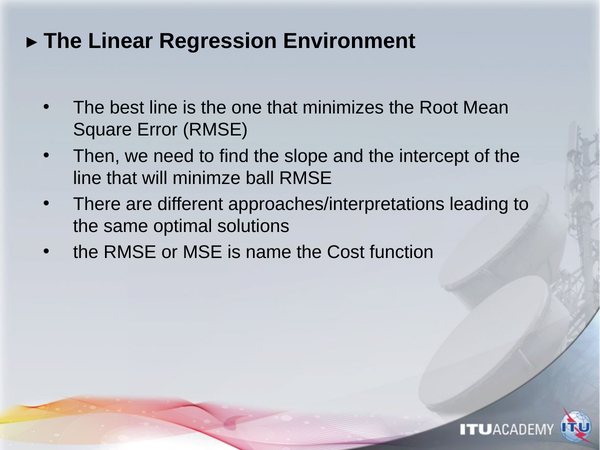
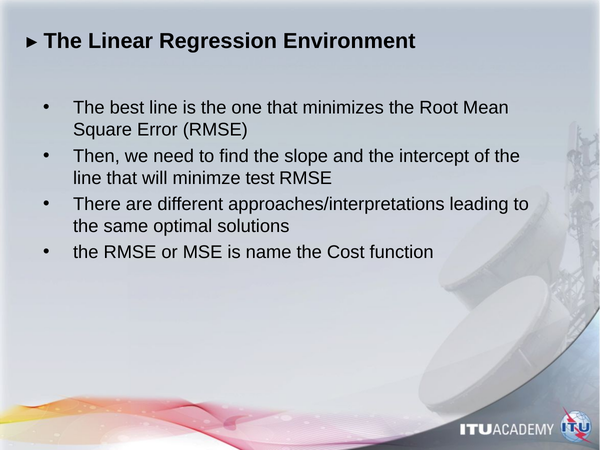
ball: ball -> test
